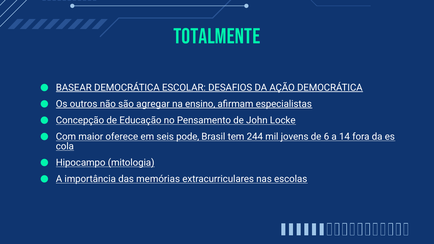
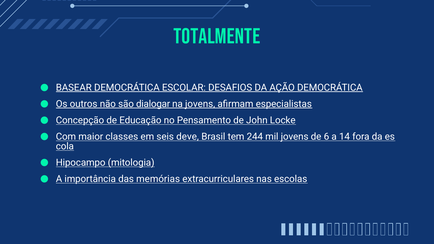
agregar: agregar -> dialogar
na ensino: ensino -> jovens
oferece: oferece -> classes
pode: pode -> deve
